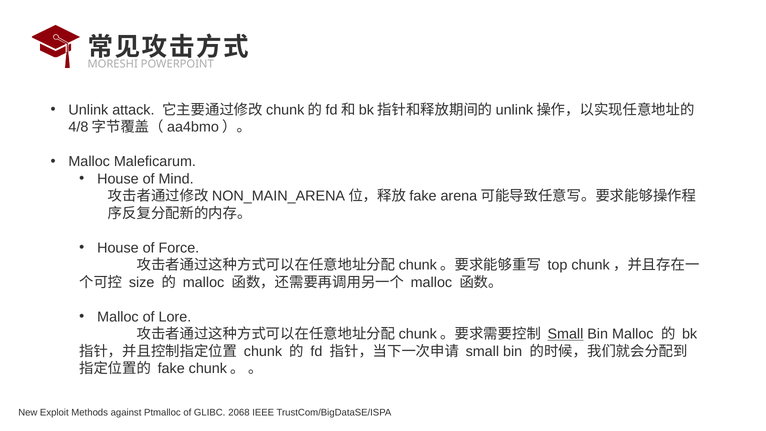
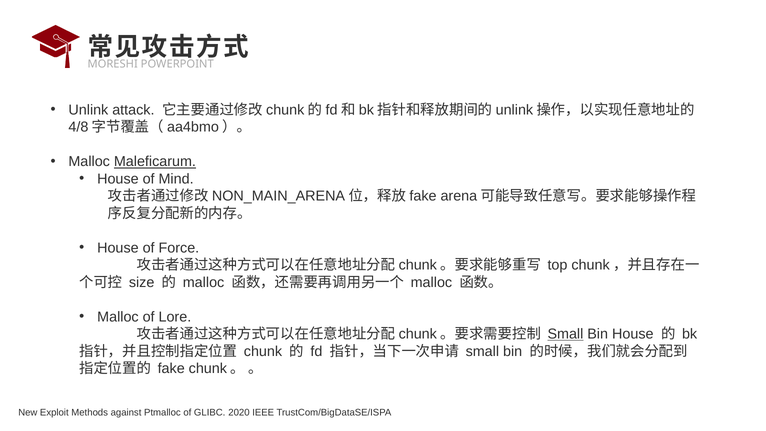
Maleficarum underline: none -> present
Bin Malloc: Malloc -> House
2068: 2068 -> 2020
